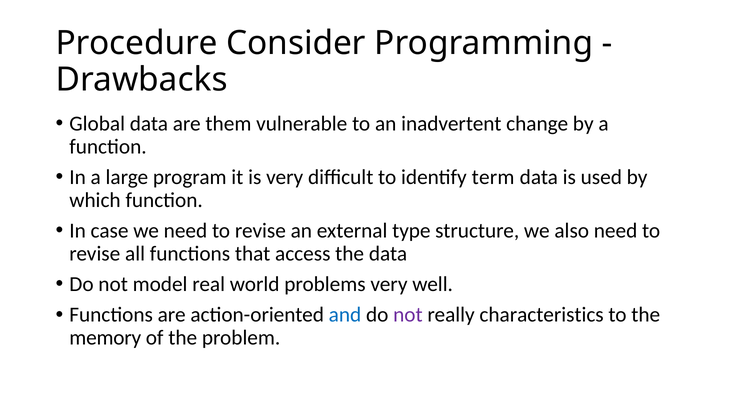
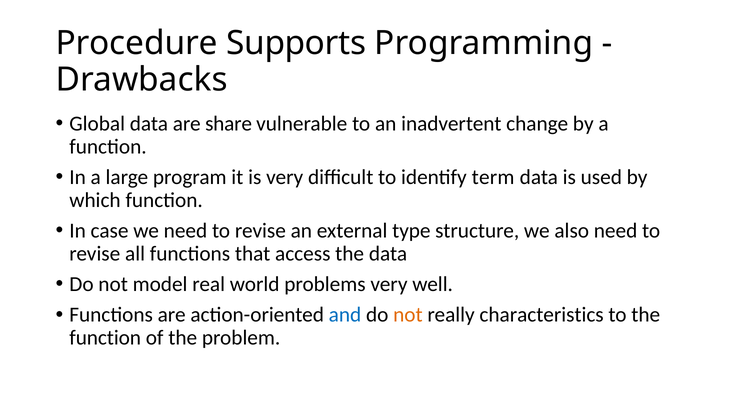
Consider: Consider -> Supports
them: them -> share
not at (408, 315) colour: purple -> orange
memory at (105, 337): memory -> function
